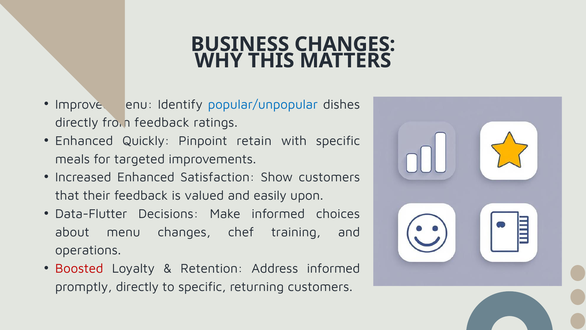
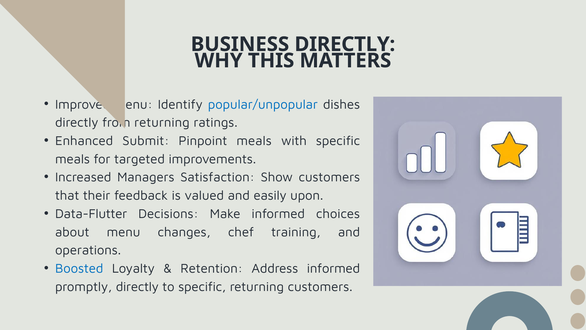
BUSINESS CHANGES: CHANGES -> DIRECTLY
feedback at (162, 122): feedback -> returning
Quickly: Quickly -> Submit
Pinpoint retain: retain -> meals
Increased Enhanced: Enhanced -> Managers
Boosted colour: red -> blue
